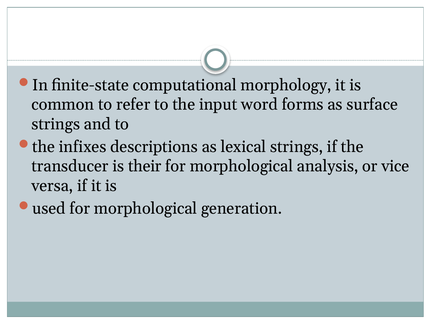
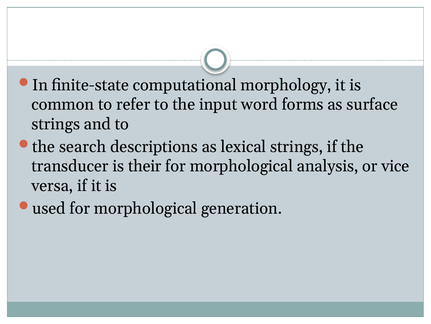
infixes: infixes -> search
